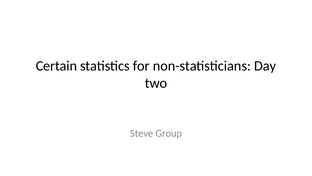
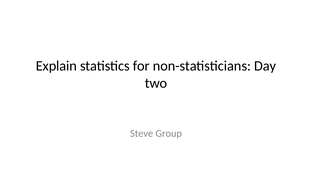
Certain: Certain -> Explain
